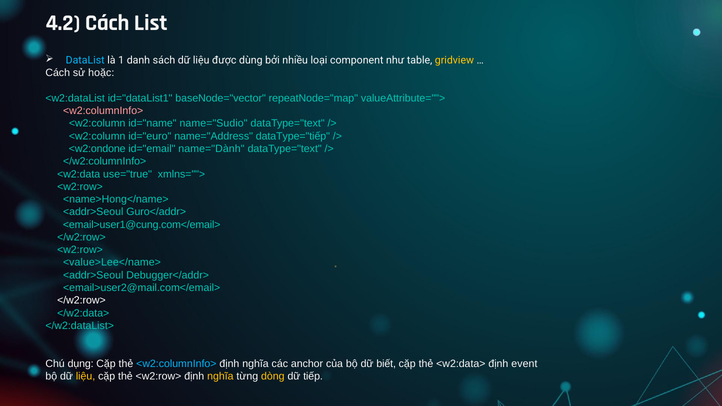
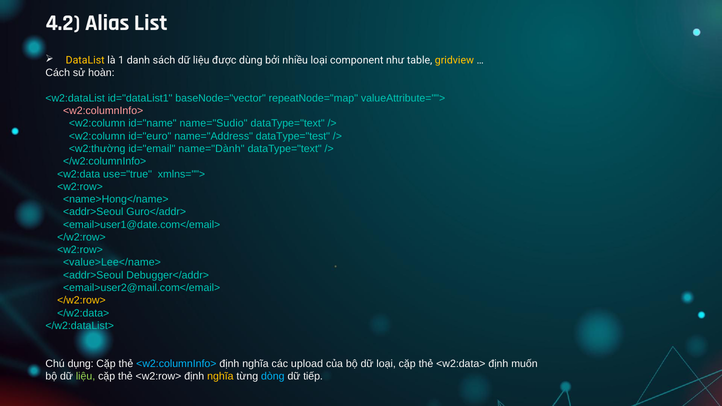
4.2 Cách: Cách -> Alias
DataList colour: light blue -> yellow
hoặc: hoặc -> hoàn
dataType="tiếp: dataType="tiếp -> dataType="test
<w2:ondone: <w2:ondone -> <w2:thường
<email>user1@cung.com</email>: <email>user1@cung.com</email> -> <email>user1@date.com</email>
</w2:row> at (81, 301) colour: white -> yellow
anchor: anchor -> upload
dữ biết: biết -> loại
event: event -> muốn
liệu at (86, 376) colour: yellow -> light green
dòng colour: yellow -> light blue
